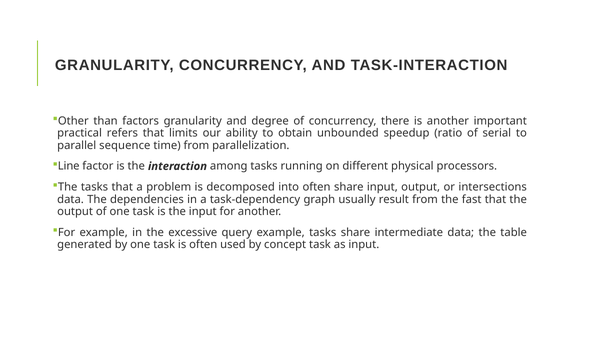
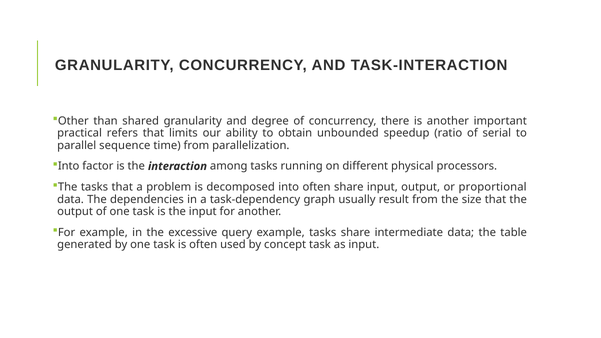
factors: factors -> shared
Line at (69, 166): Line -> Into
intersections: intersections -> proportional
fast: fast -> size
